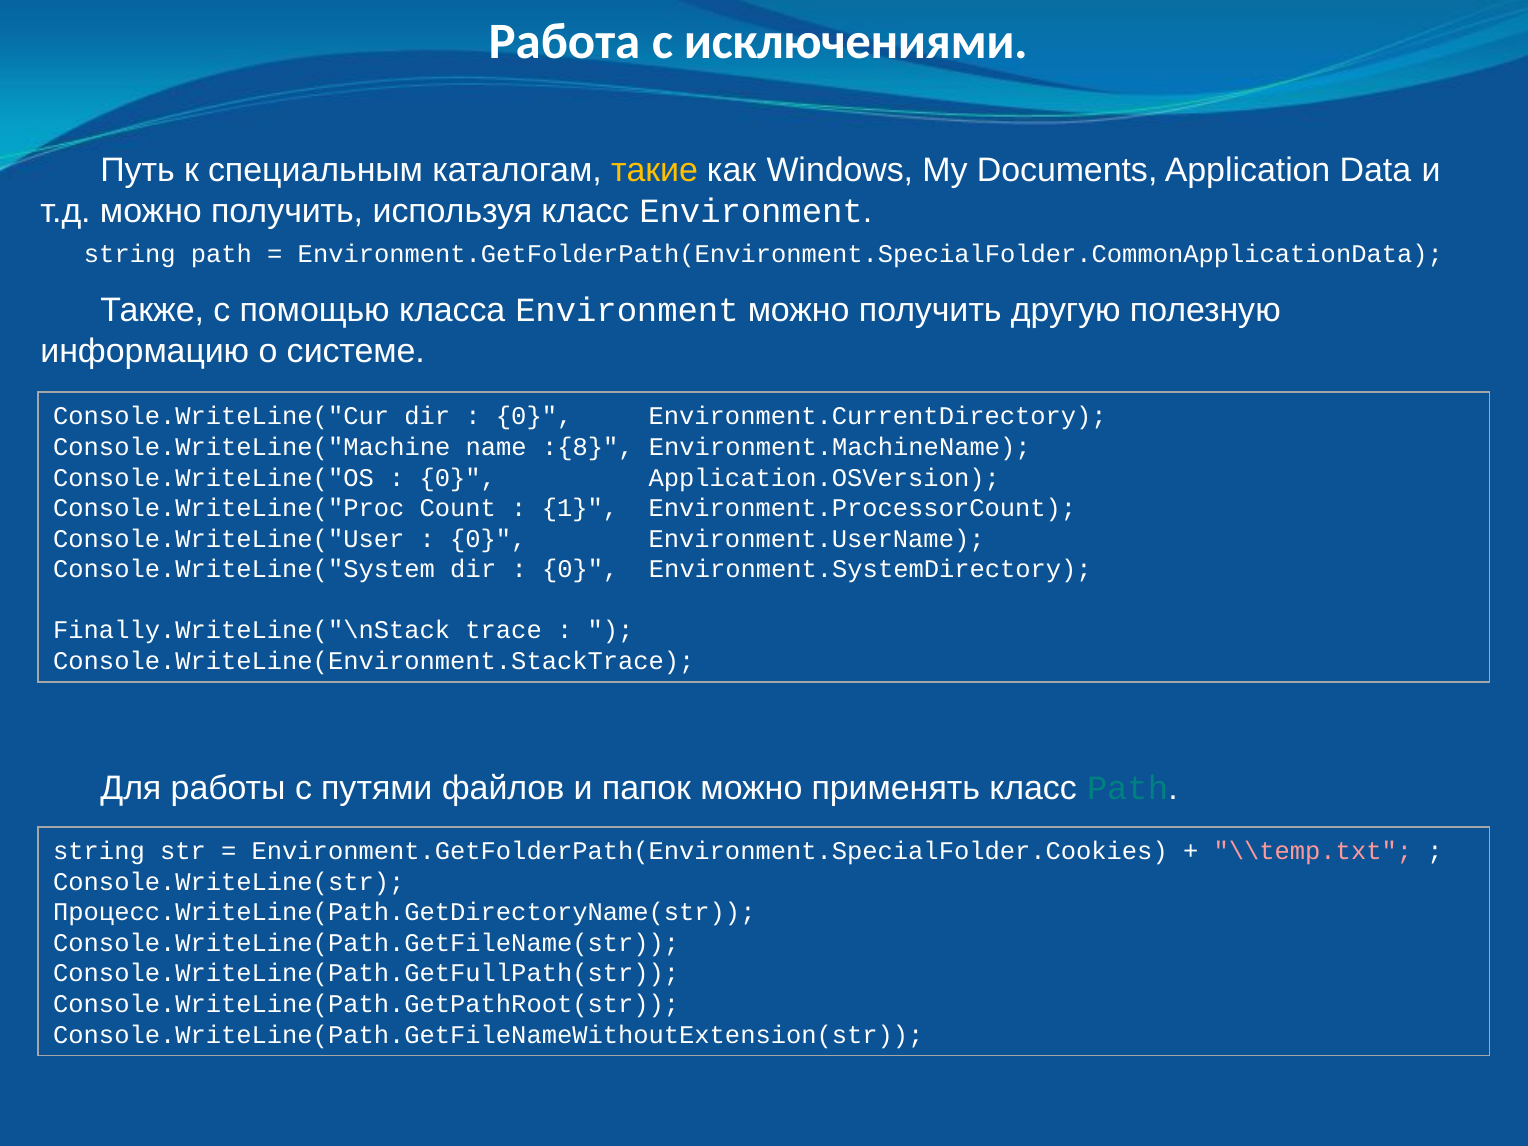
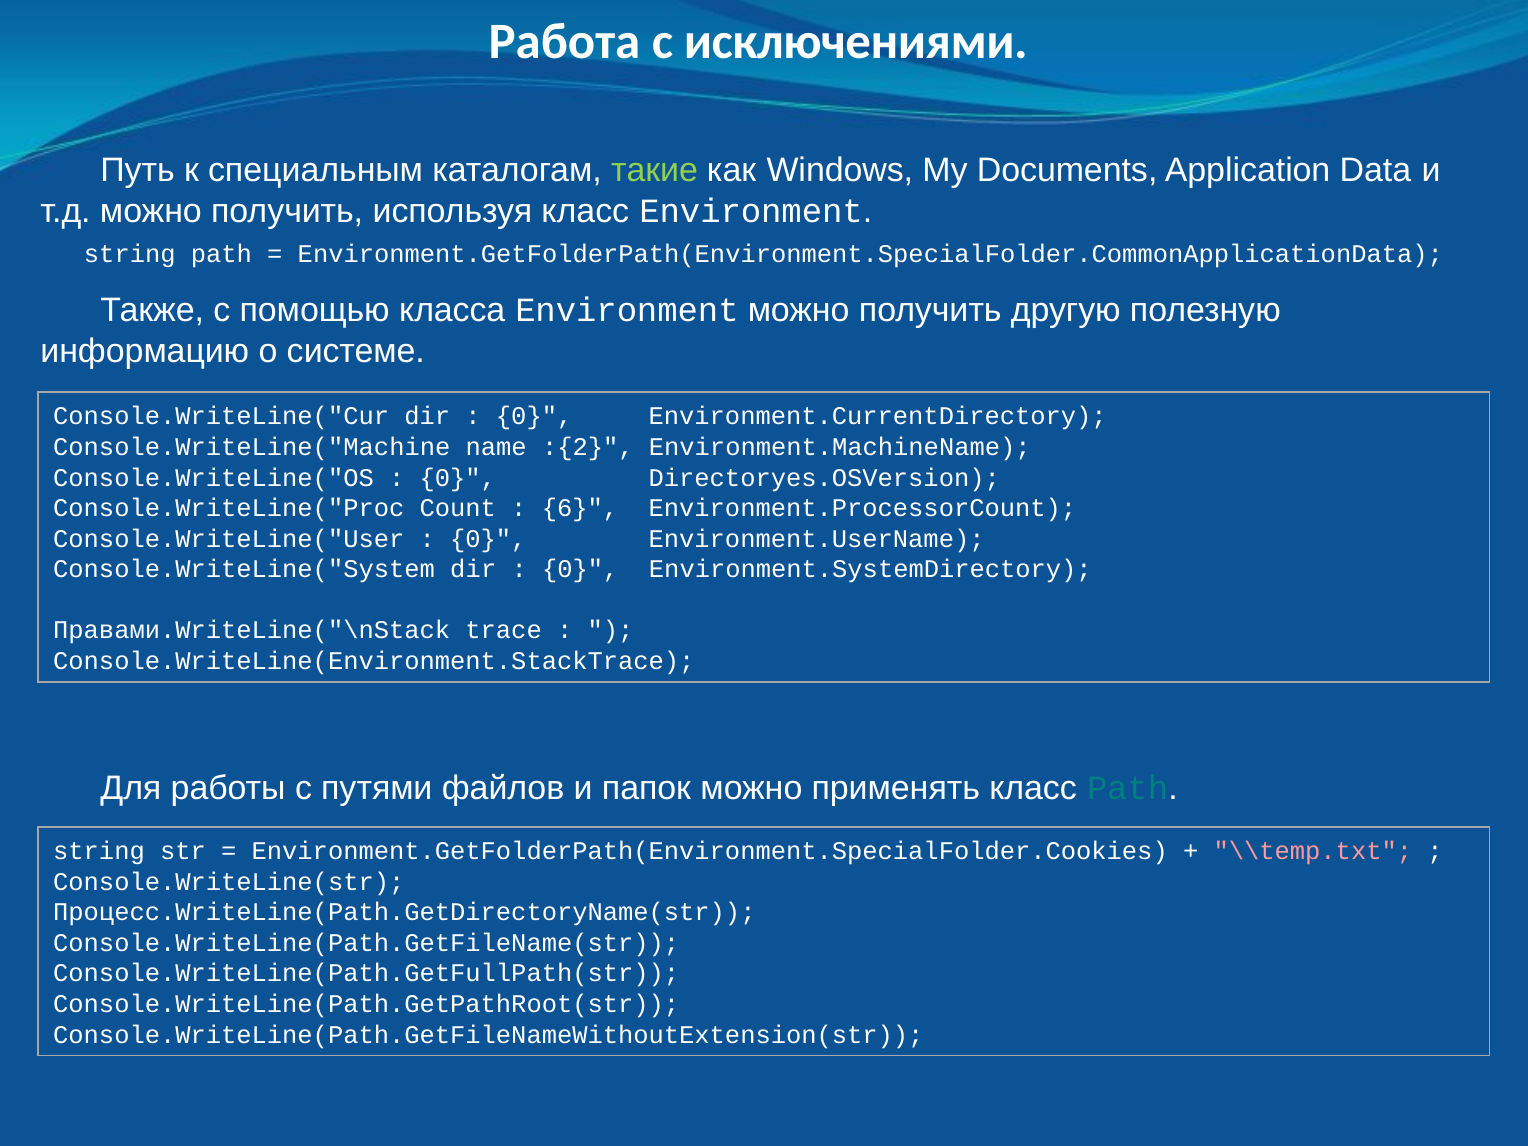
такие colour: yellow -> light green
:{8: :{8 -> :{2
Application.OSVersion: Application.OSVersion -> Directoryes.OSVersion
1: 1 -> 6
Finally.WriteLine("\nStack: Finally.WriteLine("\nStack -> Правами.WriteLine("\nStack
